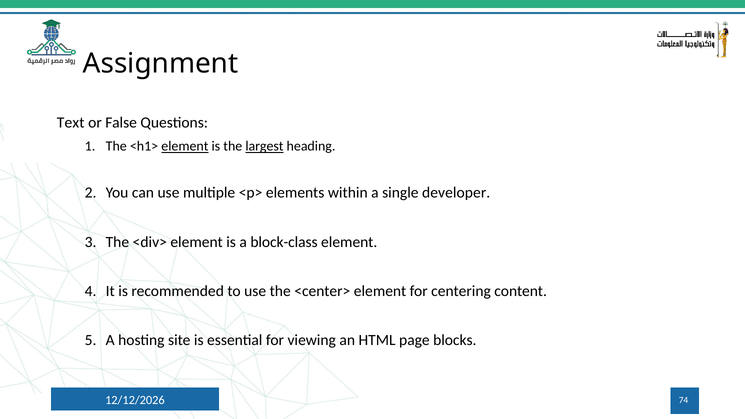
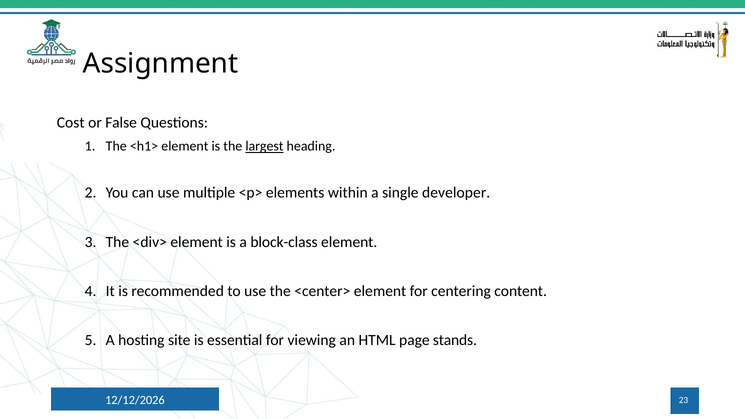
Text: Text -> Cost
element at (185, 146) underline: present -> none
blocks: blocks -> stands
74: 74 -> 23
